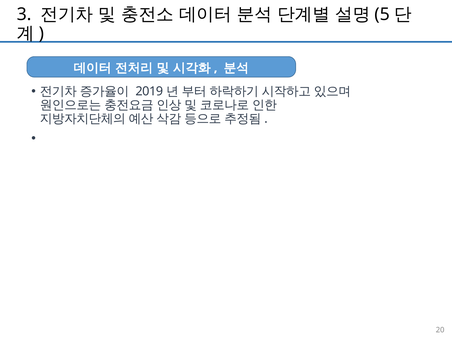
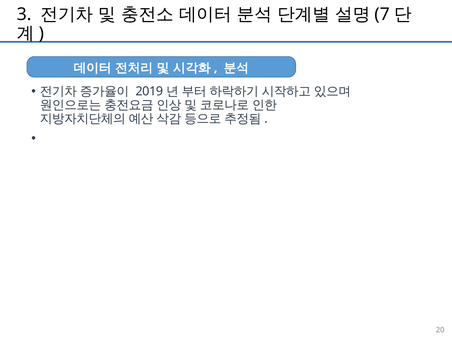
5: 5 -> 7
